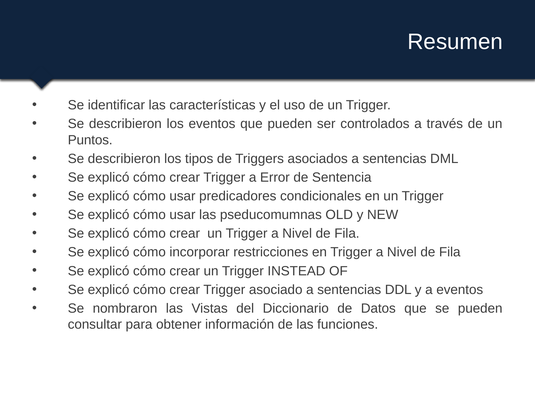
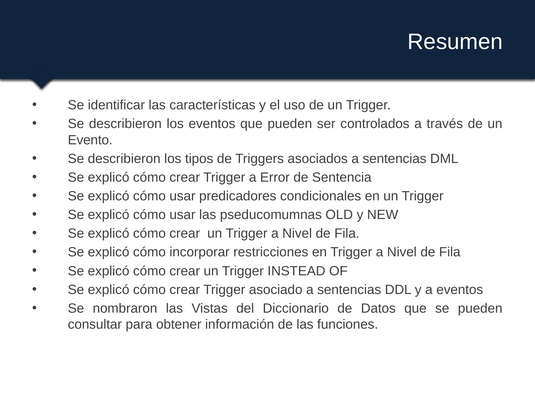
Puntos: Puntos -> Evento
